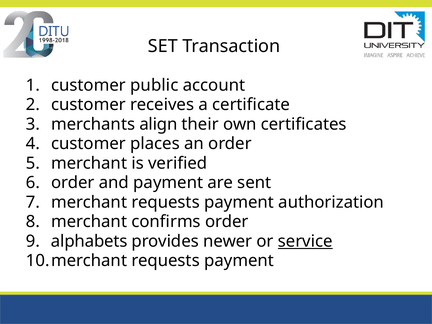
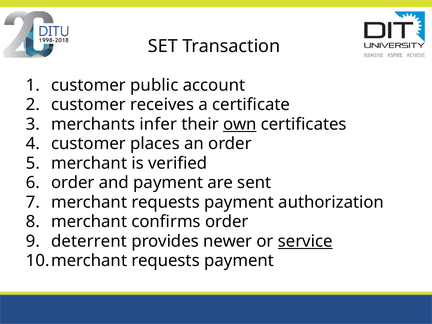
align: align -> infer
own underline: none -> present
alphabets: alphabets -> deterrent
